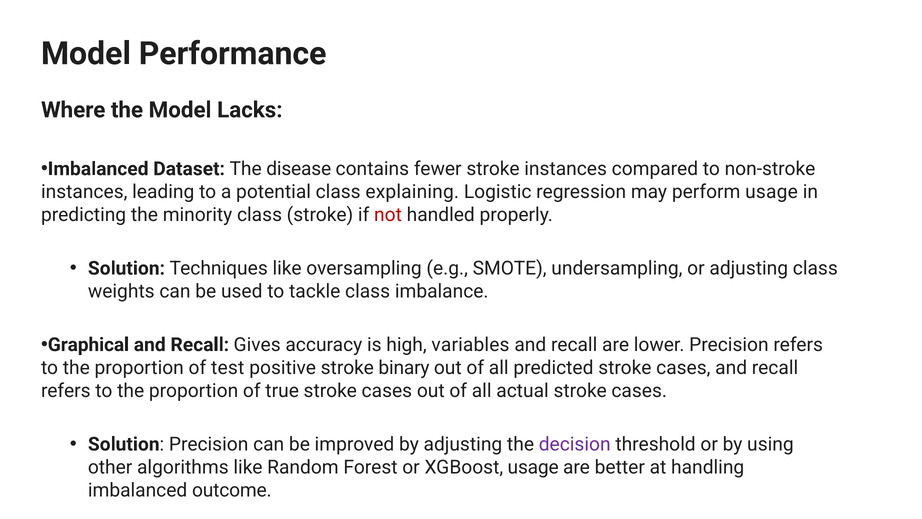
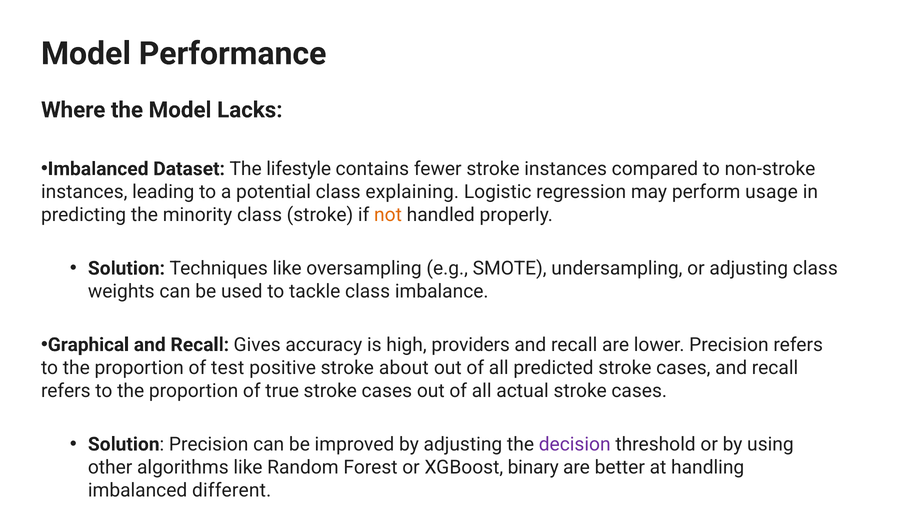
disease: disease -> lifestyle
not colour: red -> orange
variables: variables -> providers
binary: binary -> about
XGBoost usage: usage -> binary
outcome: outcome -> different
